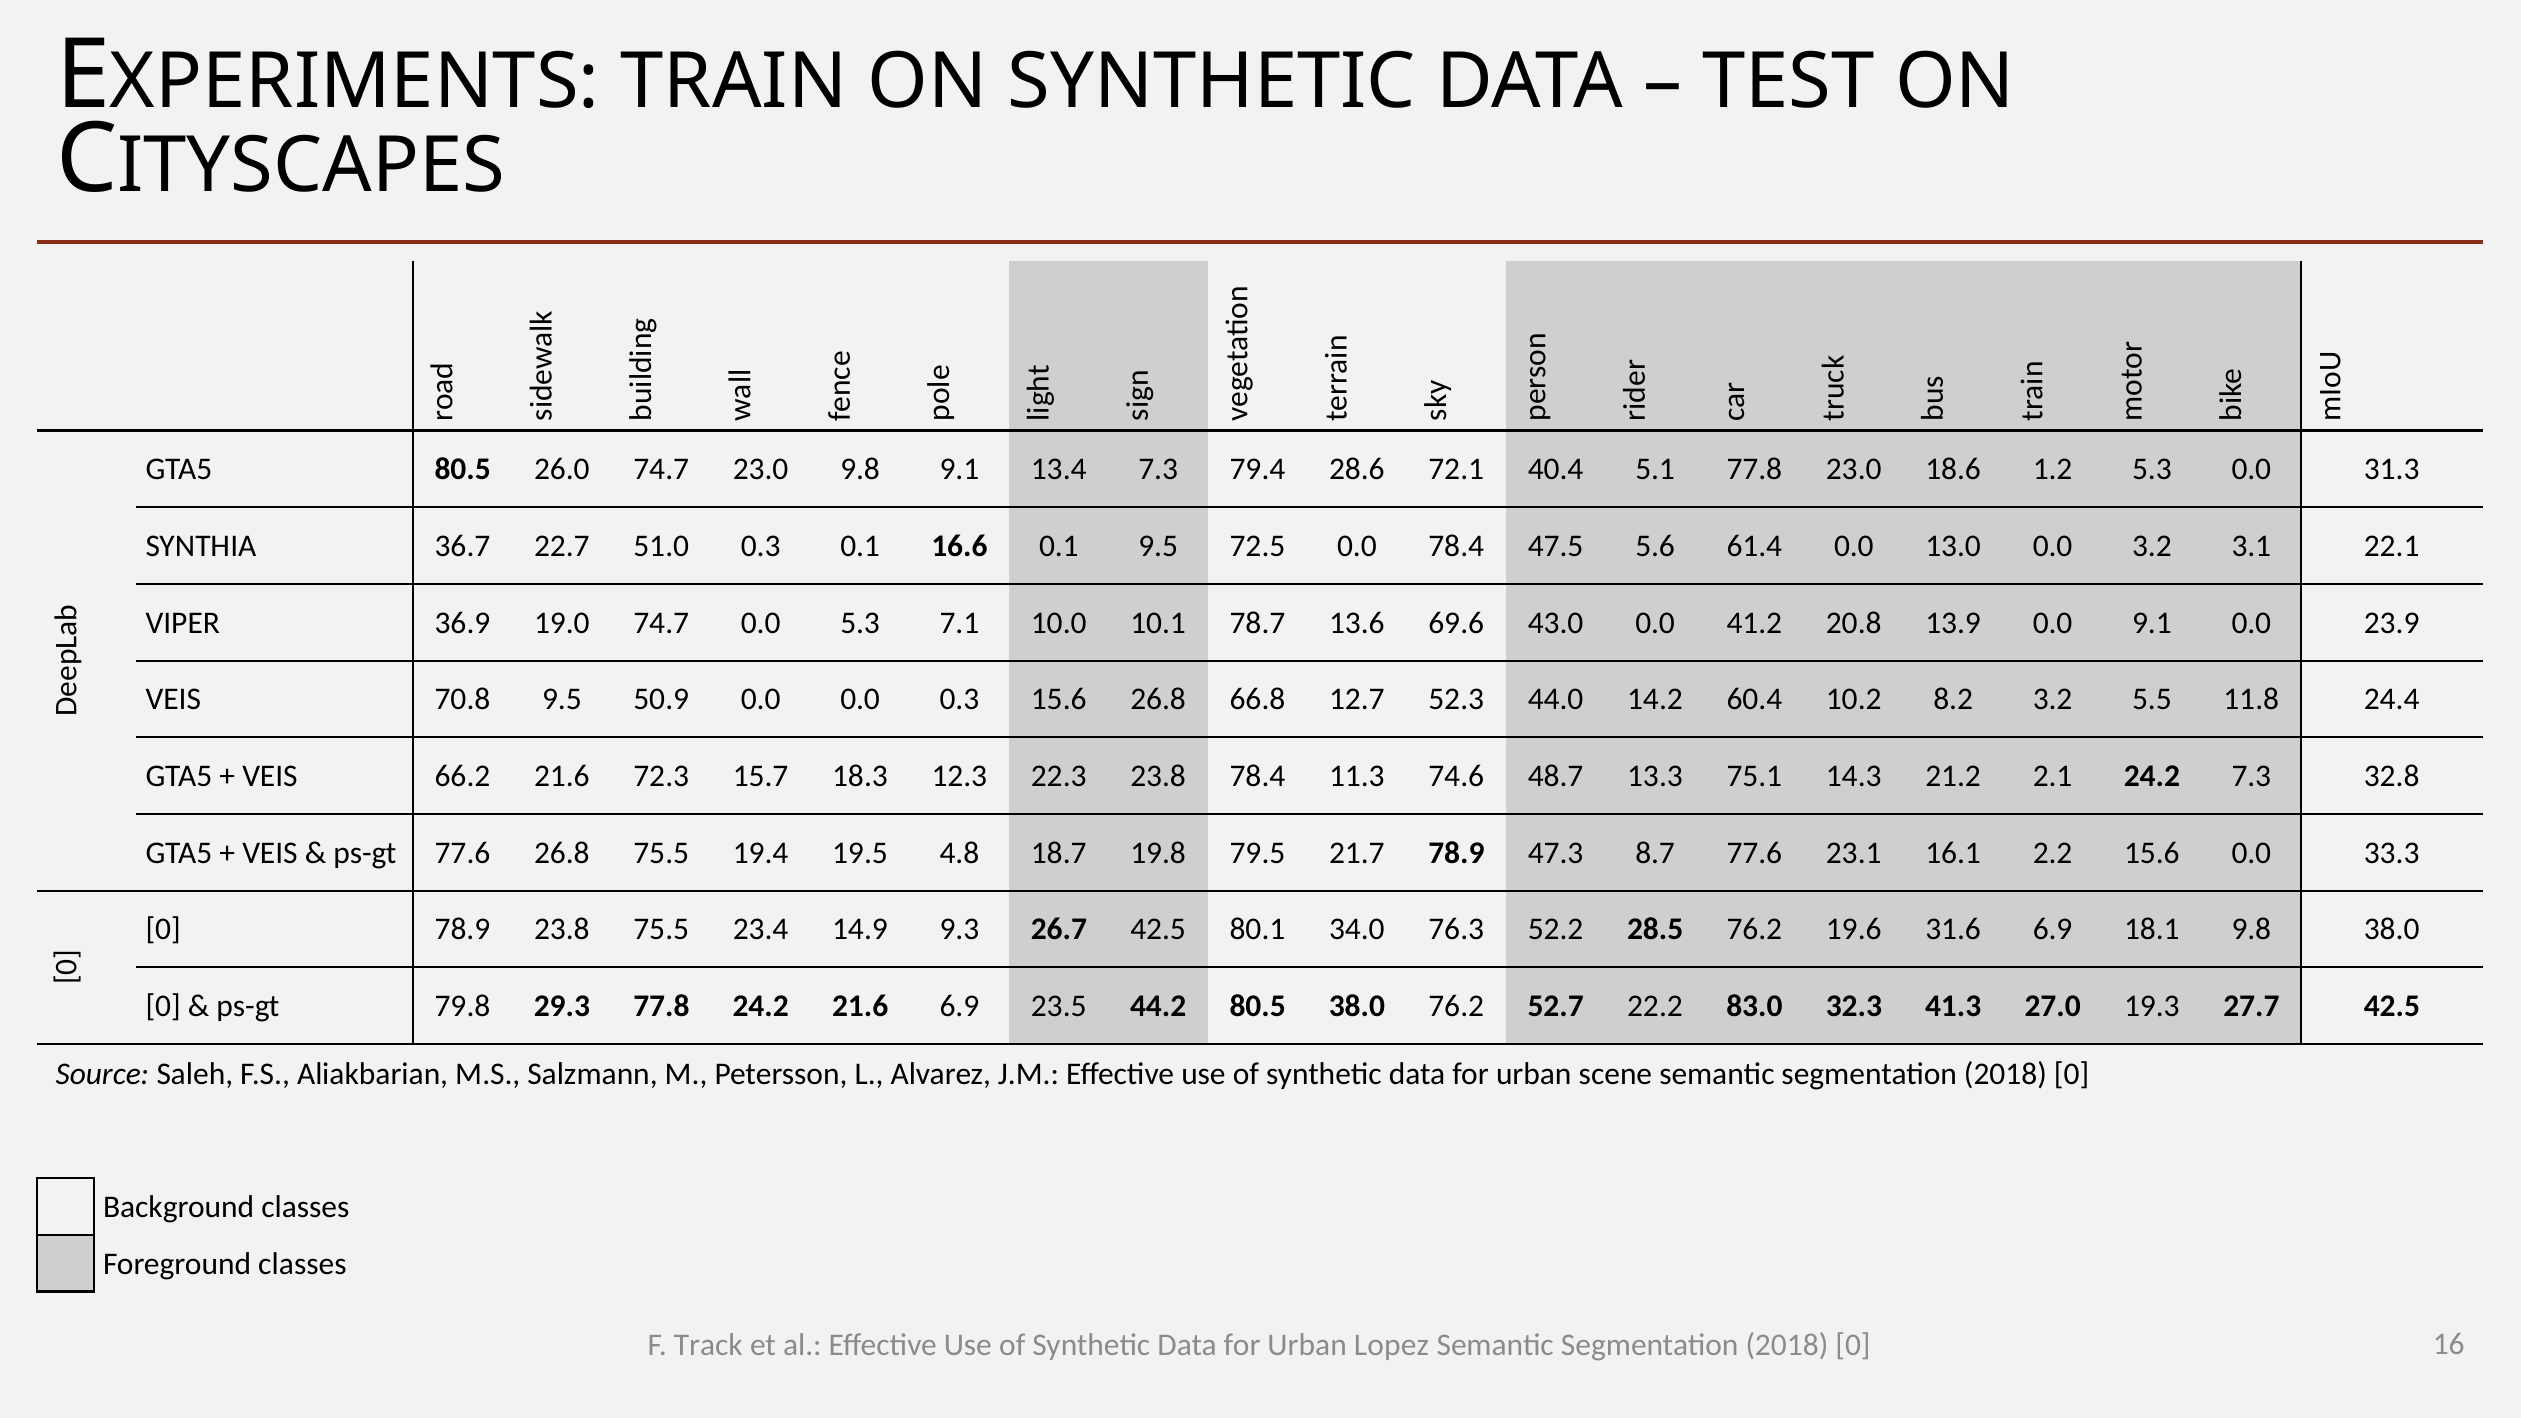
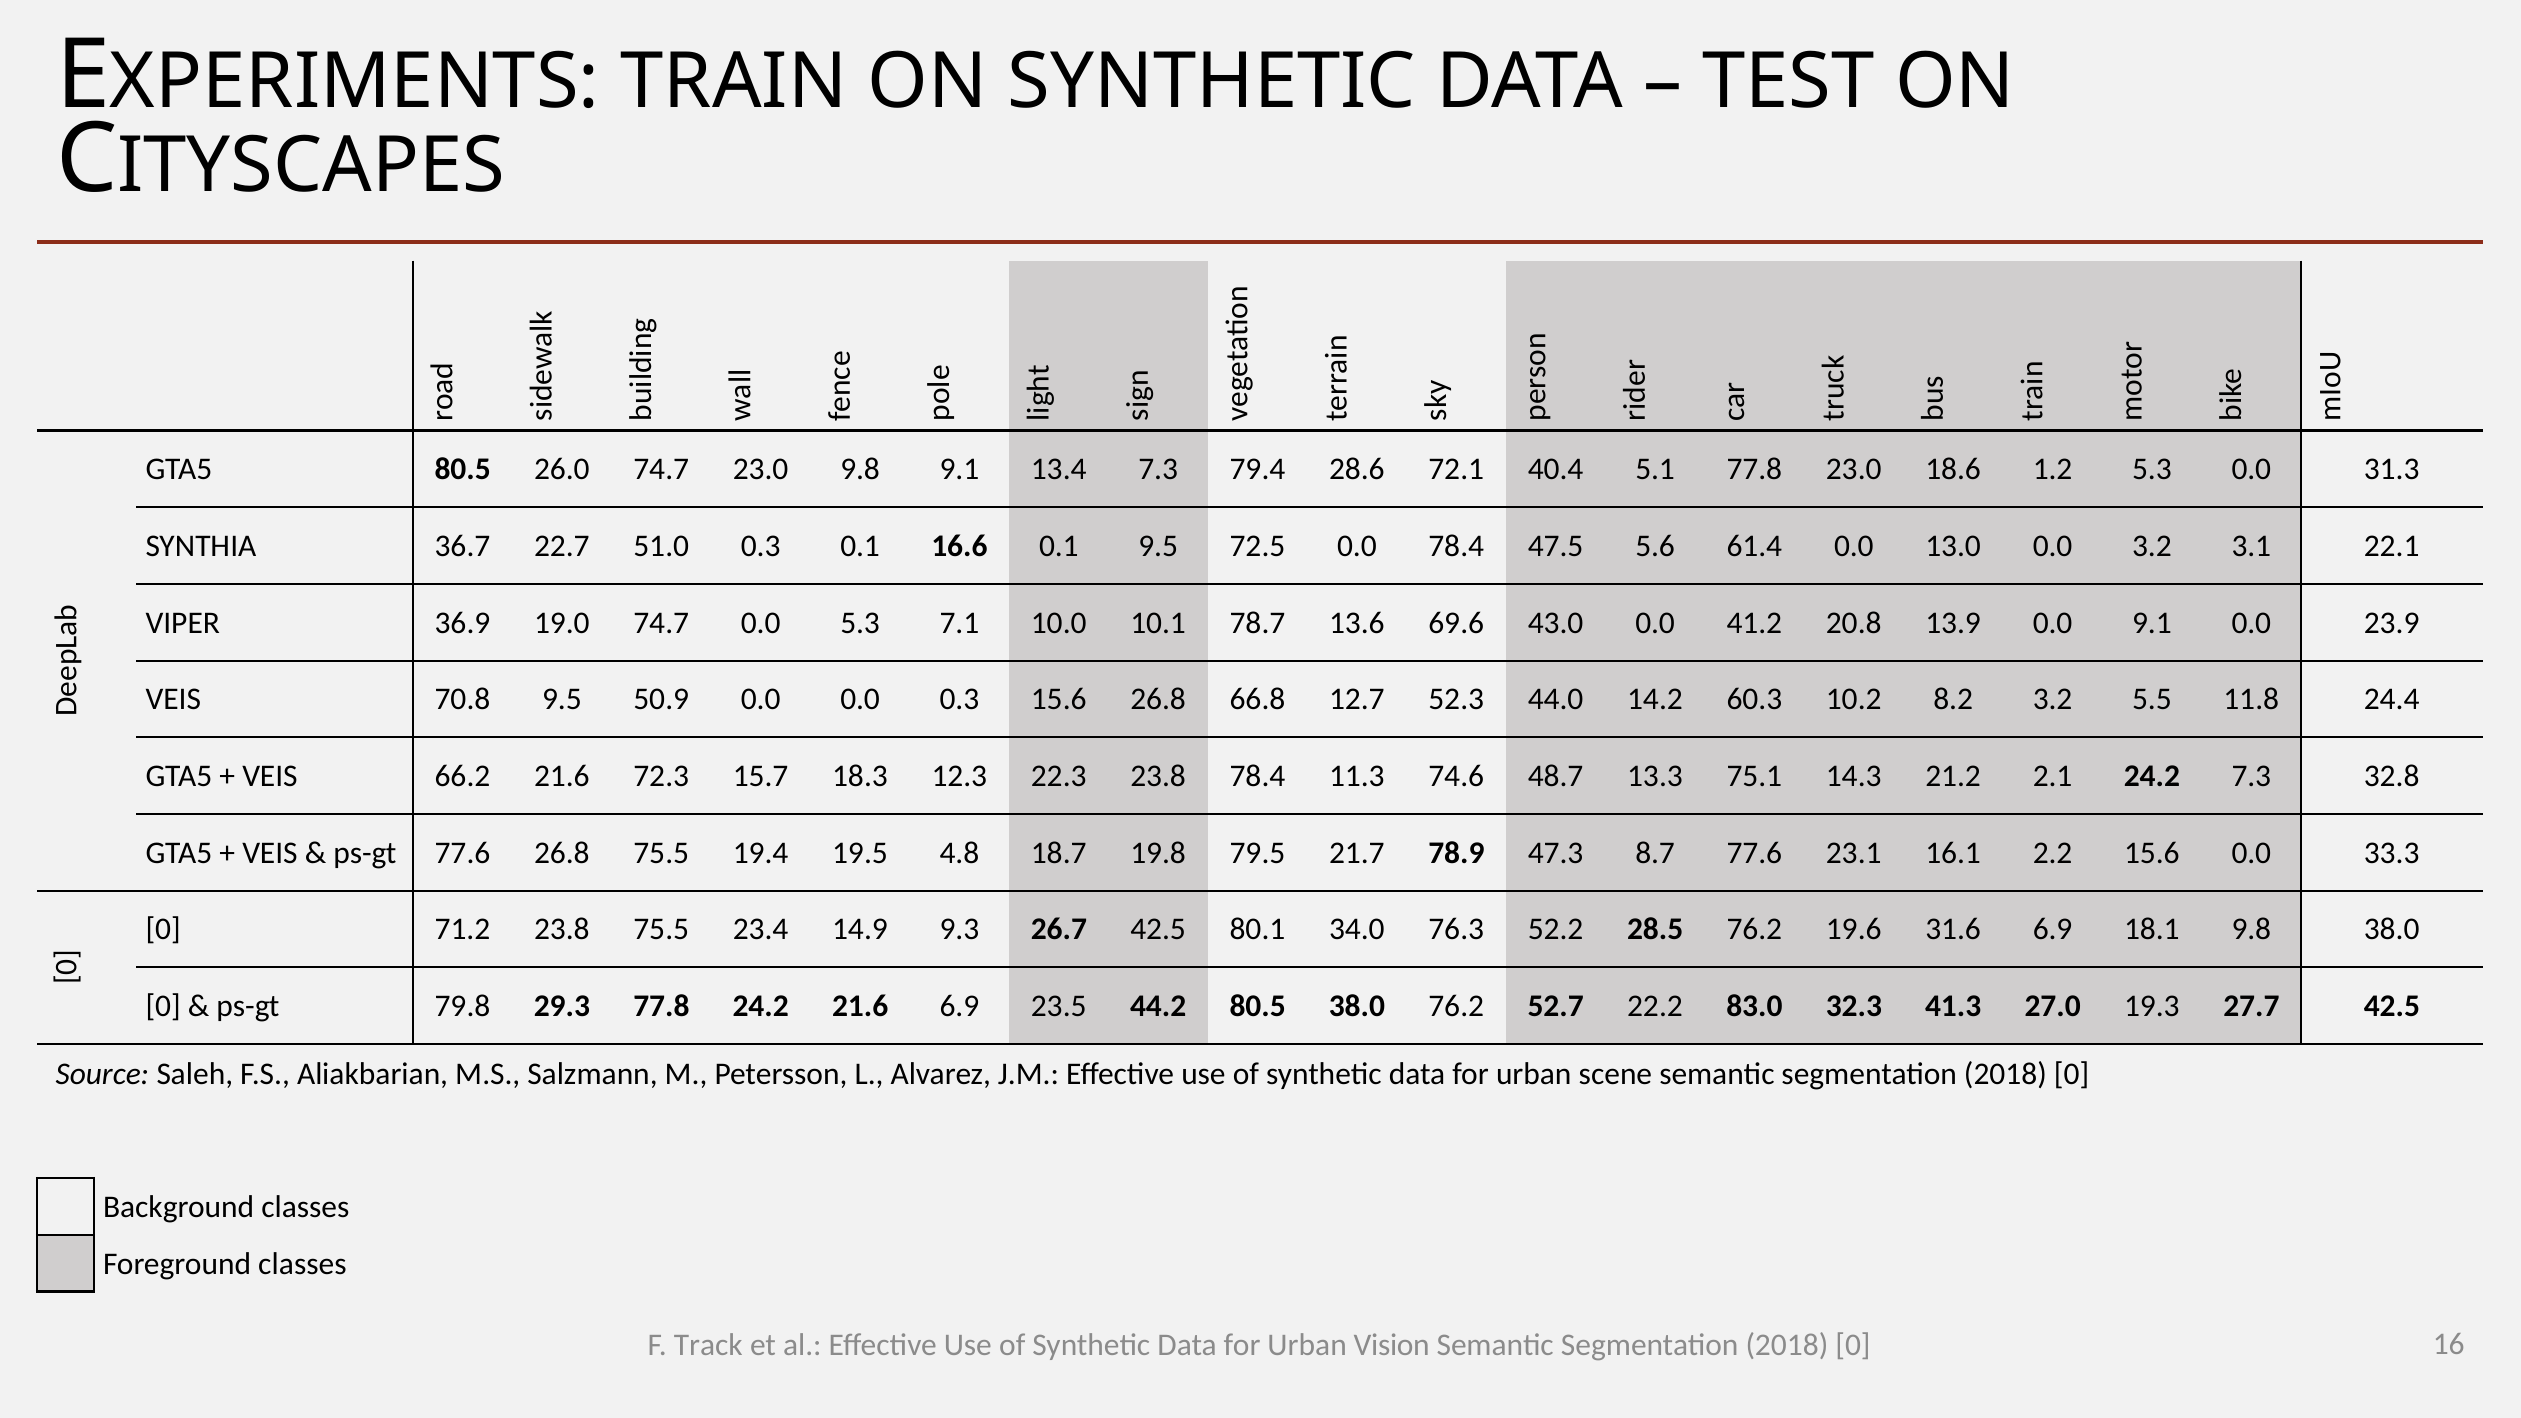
60.4: 60.4 -> 60.3
0 78.9: 78.9 -> 71.2
Lopez: Lopez -> Vision
